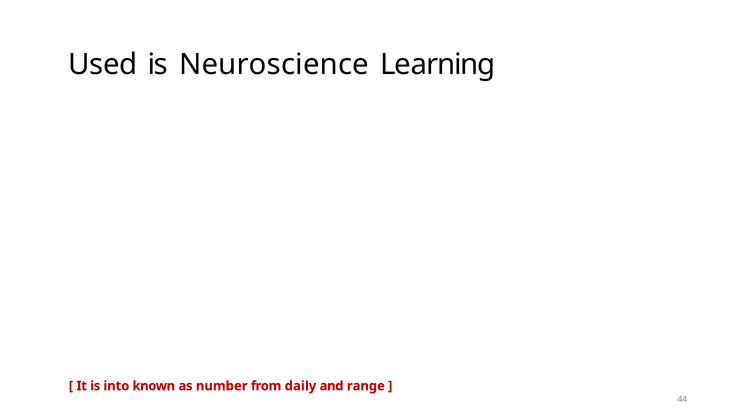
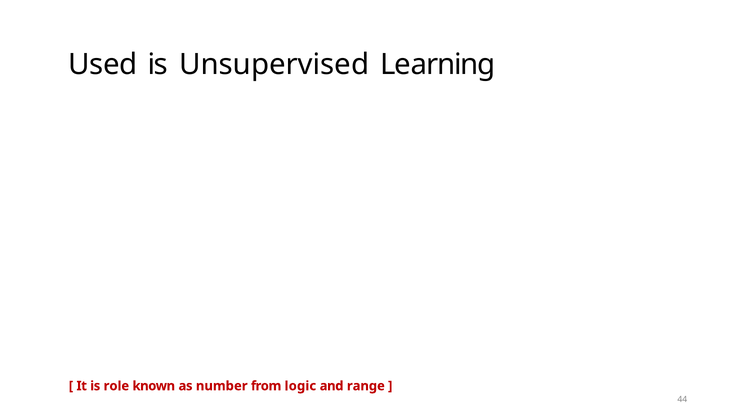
Neuroscience: Neuroscience -> Unsupervised
into: into -> role
daily: daily -> logic
